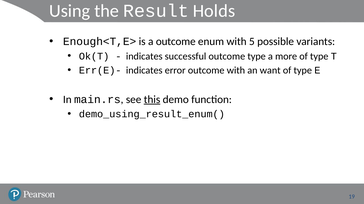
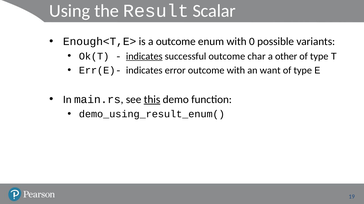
Holds: Holds -> Scalar
5: 5 -> 0
indicates at (144, 56) underline: none -> present
outcome type: type -> char
more: more -> other
